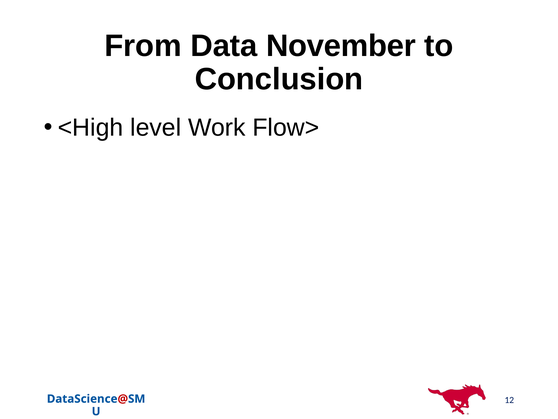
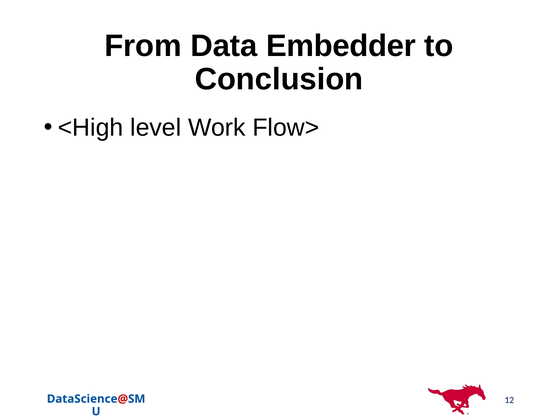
November: November -> Embedder
